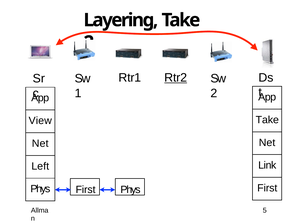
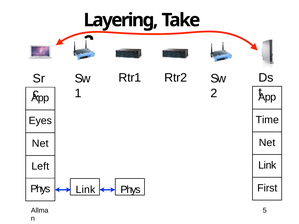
Rtr2 underline: present -> none
Take at (267, 120): Take -> Time
View: View -> Eyes
First at (86, 190): First -> Link
